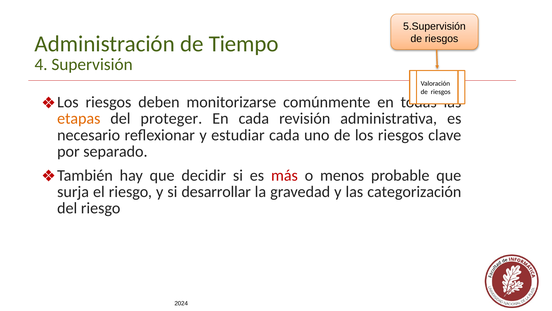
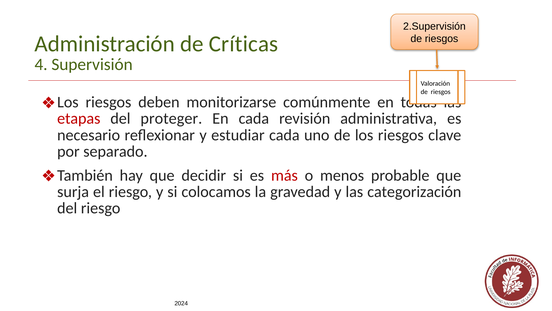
5.Supervisión: 5.Supervisión -> 2.Supervisión
Tiempo: Tiempo -> Críticas
etapas colour: orange -> red
desarrollar: desarrollar -> colocamos
